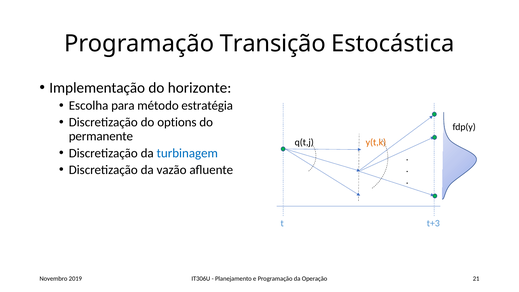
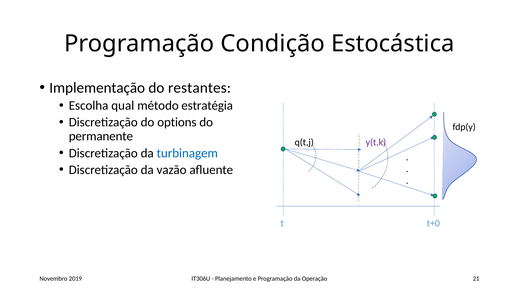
Transição: Transição -> Condição
horizonte: horizonte -> restantes
para: para -> qual
y(t,k colour: orange -> purple
t+3: t+3 -> t+0
